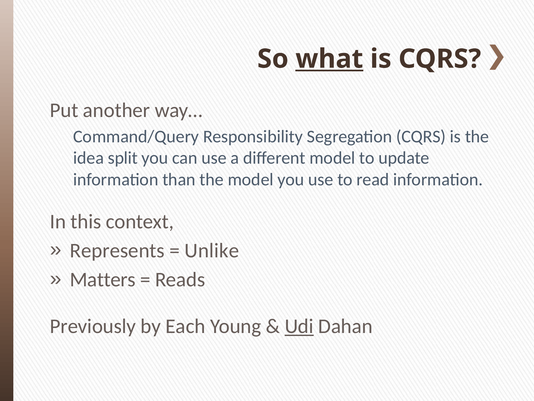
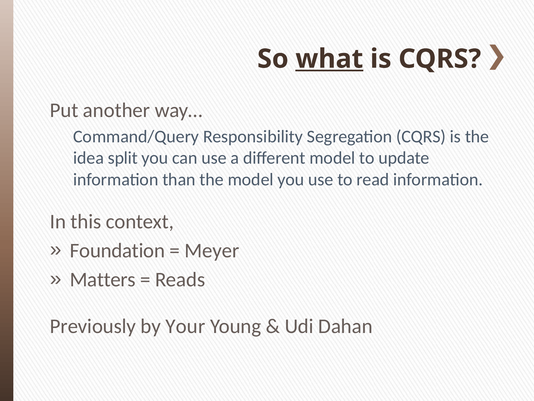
Represents: Represents -> Foundation
Unlike: Unlike -> Meyer
Each: Each -> Your
Udi underline: present -> none
